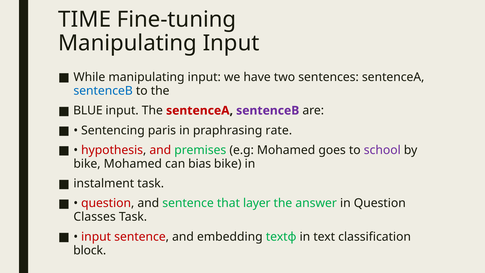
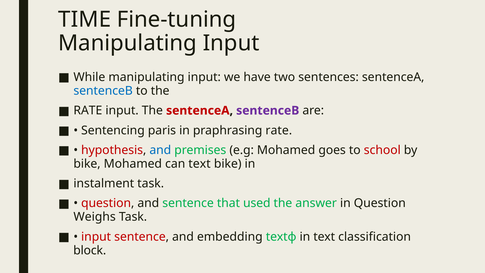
BLUE at (88, 110): BLUE -> RATE
and at (160, 150) colour: red -> blue
school colour: purple -> red
can bias: bias -> text
layer: layer -> used
Classes: Classes -> Weighs
